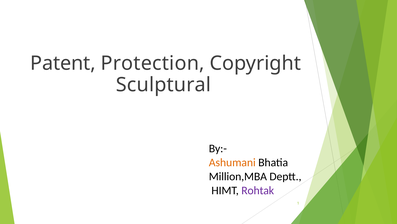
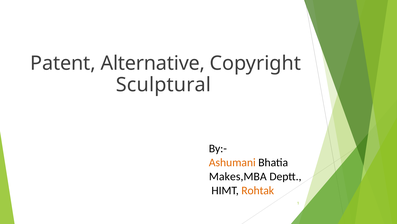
Protection: Protection -> Alternative
Million,MBA: Million,MBA -> Makes,MBA
Rohtak colour: purple -> orange
